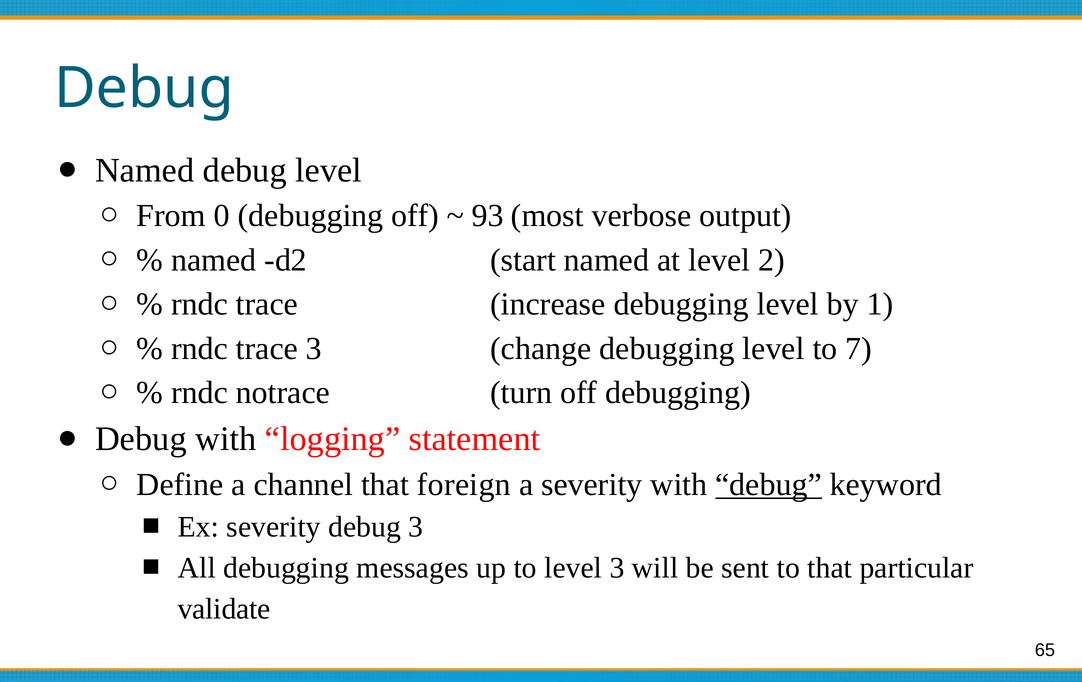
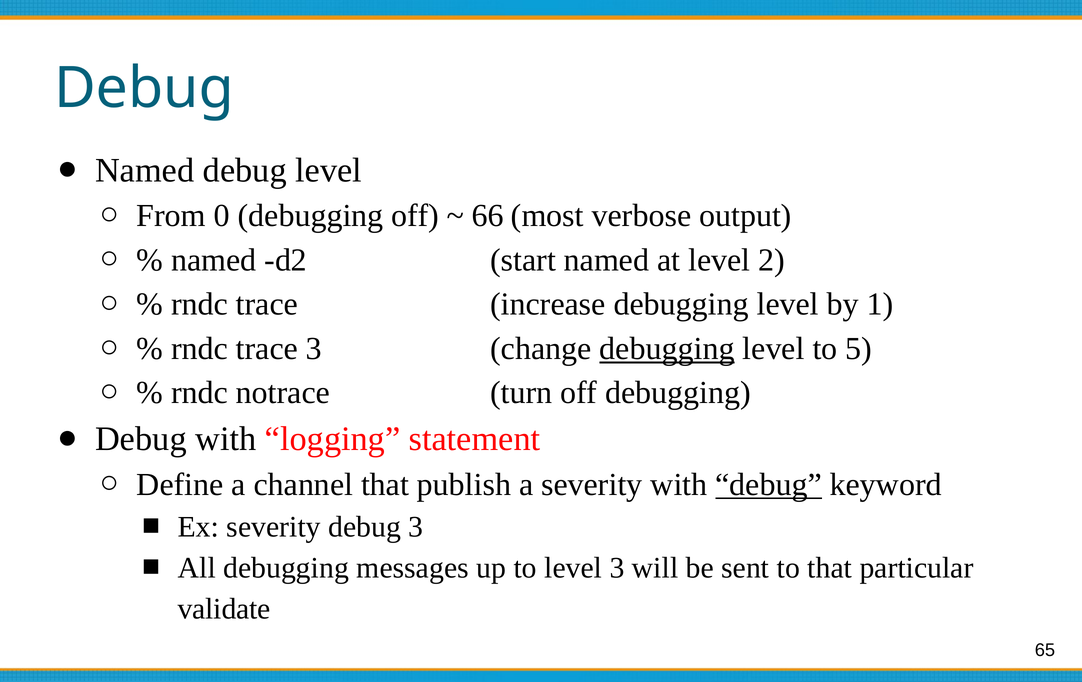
93: 93 -> 66
debugging at (667, 348) underline: none -> present
7: 7 -> 5
foreign: foreign -> publish
